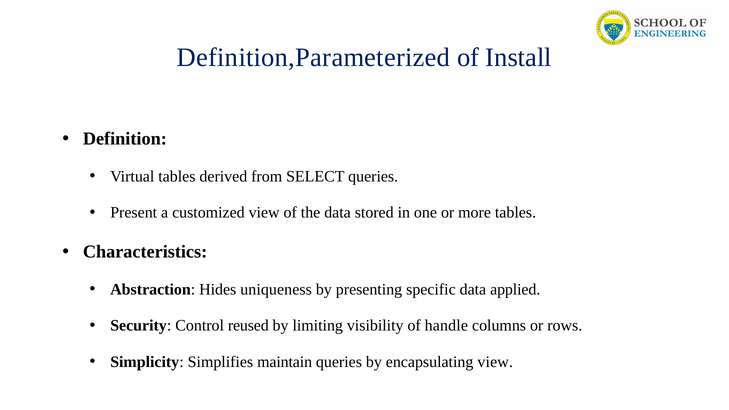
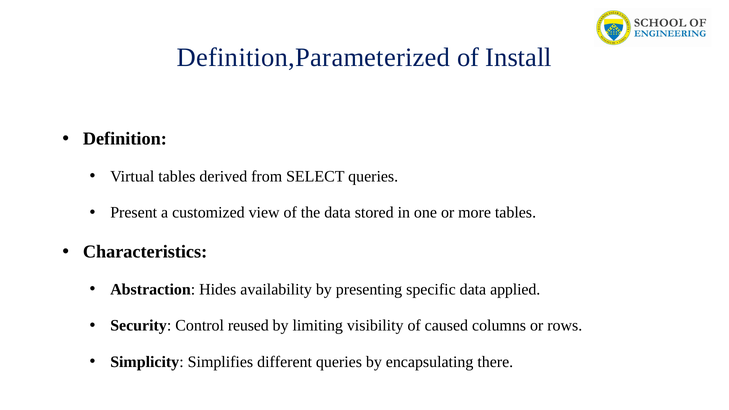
uniqueness: uniqueness -> availability
handle: handle -> caused
maintain: maintain -> different
encapsulating view: view -> there
